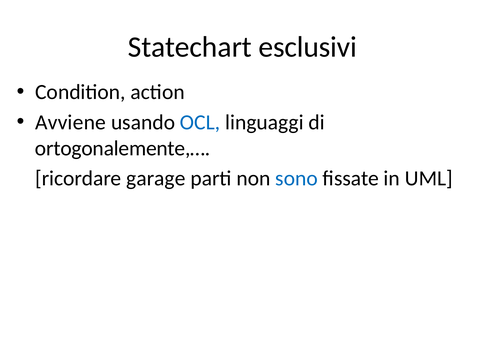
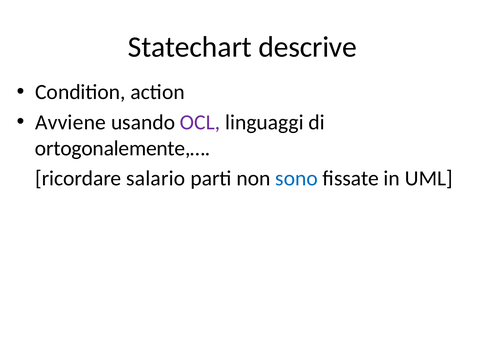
esclusivi: esclusivi -> descrive
OCL colour: blue -> purple
garage: garage -> salario
